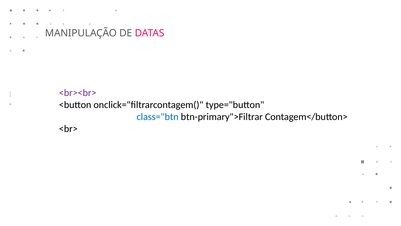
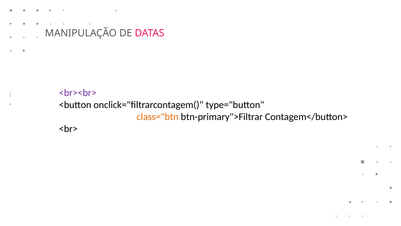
class="btn colour: blue -> orange
